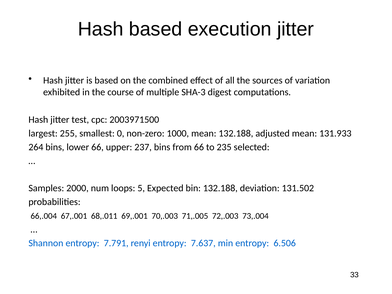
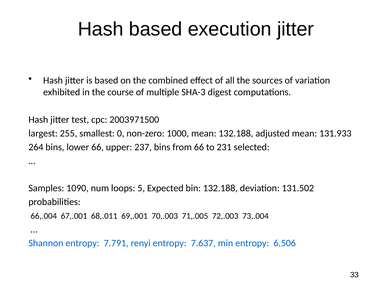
235: 235 -> 231
2000: 2000 -> 1090
